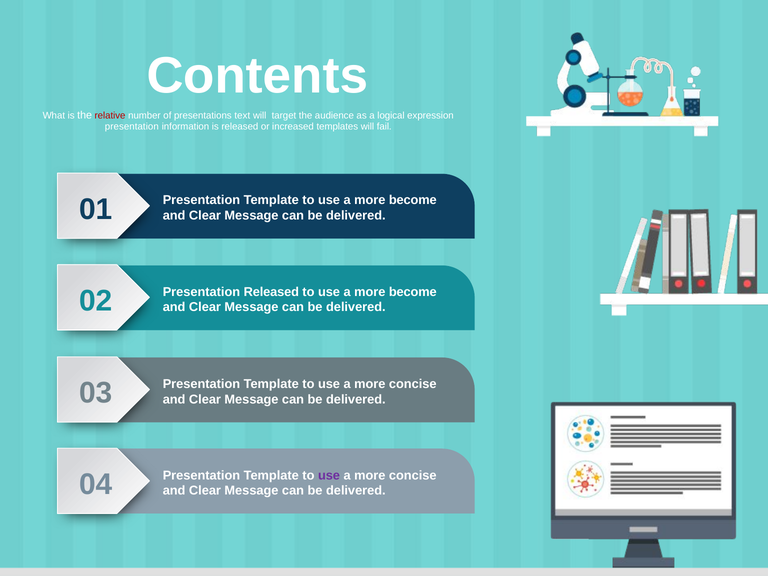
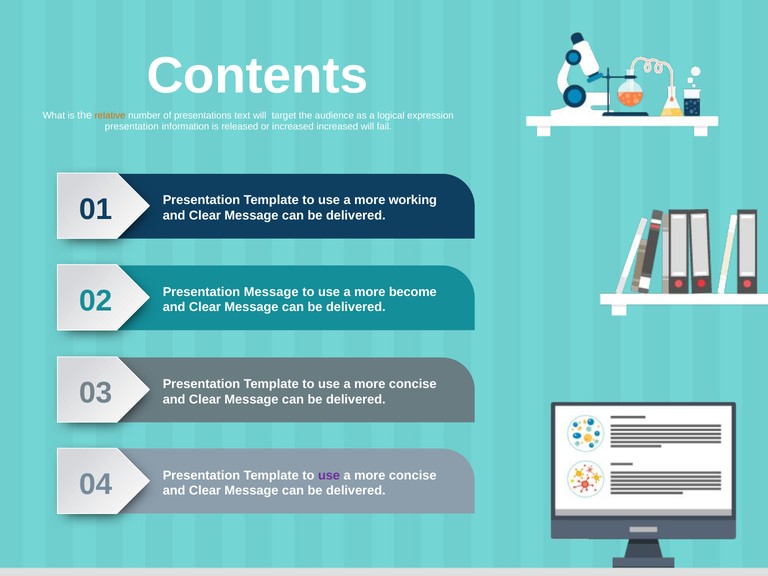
relative colour: red -> orange
increased templates: templates -> increased
become at (413, 200): become -> working
Released at (271, 292): Released -> Message
